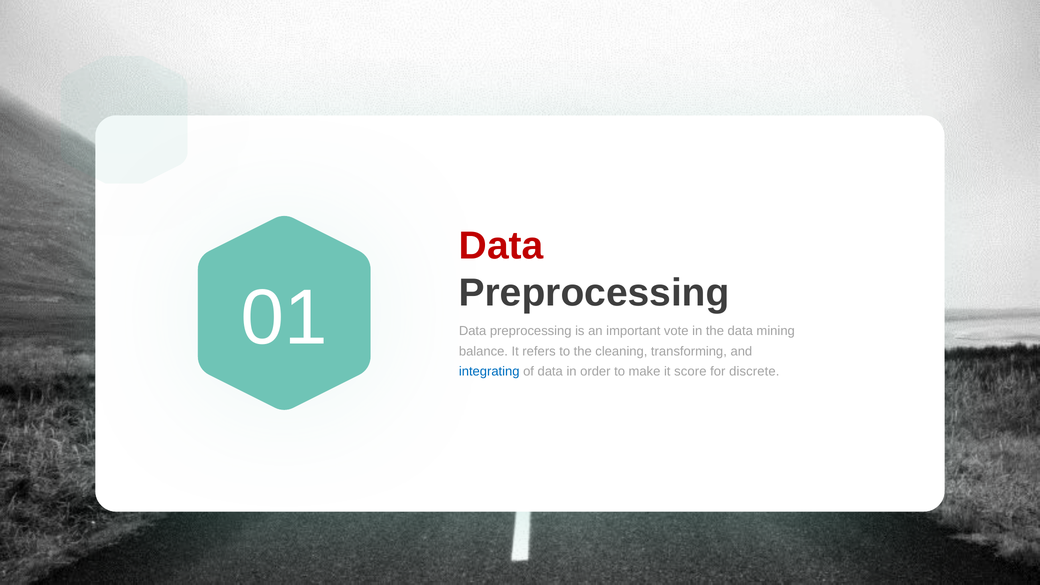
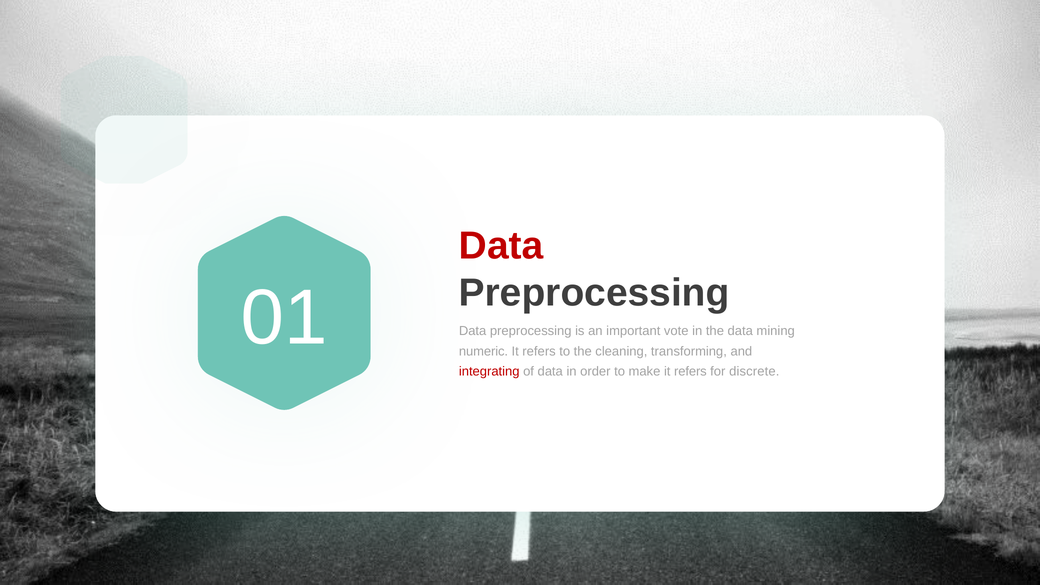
balance: balance -> numeric
integrating colour: blue -> red
make it score: score -> refers
